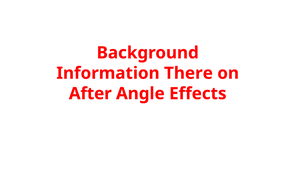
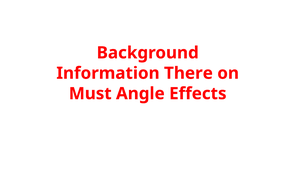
After: After -> Must
